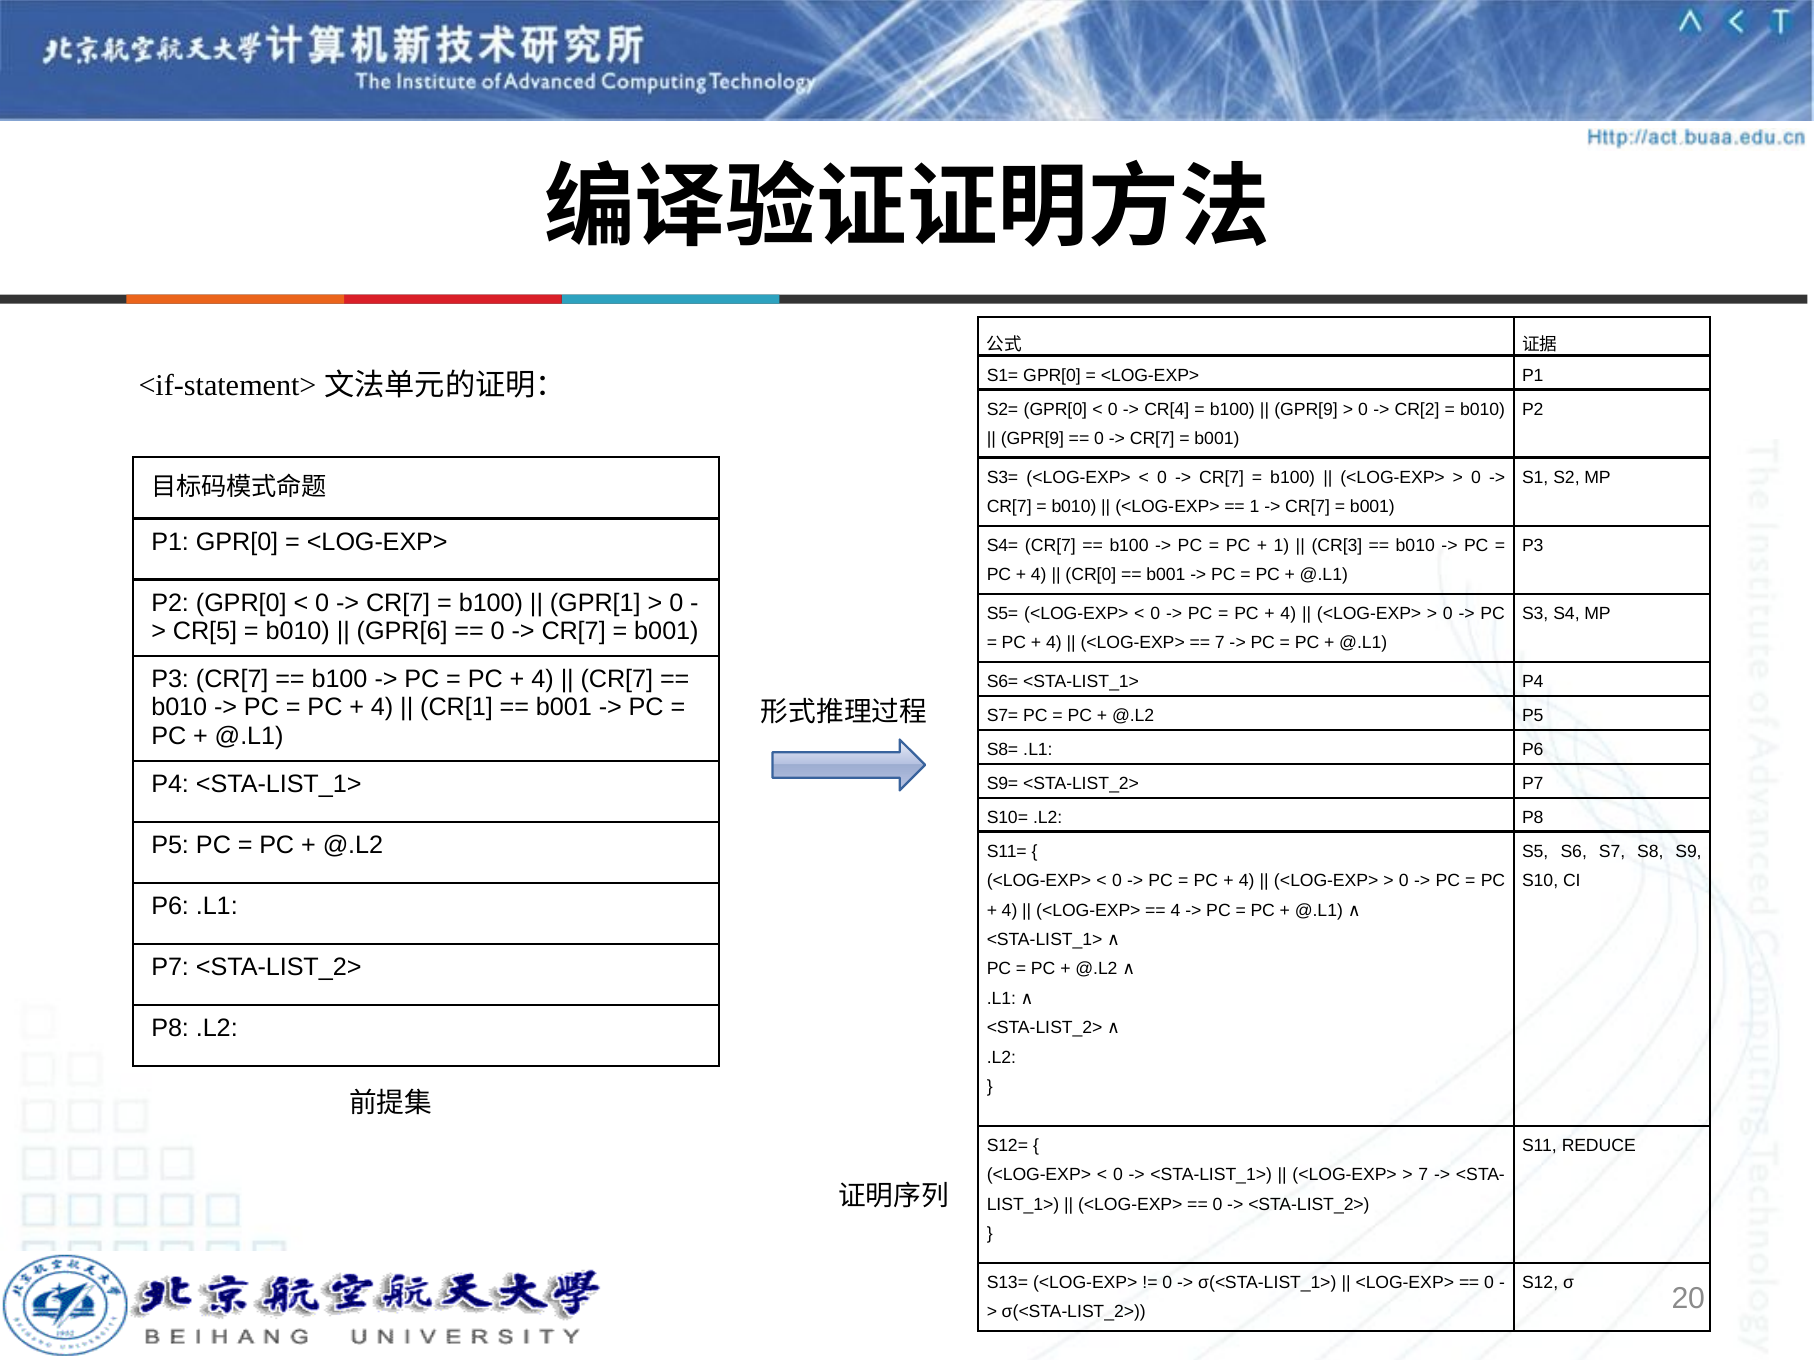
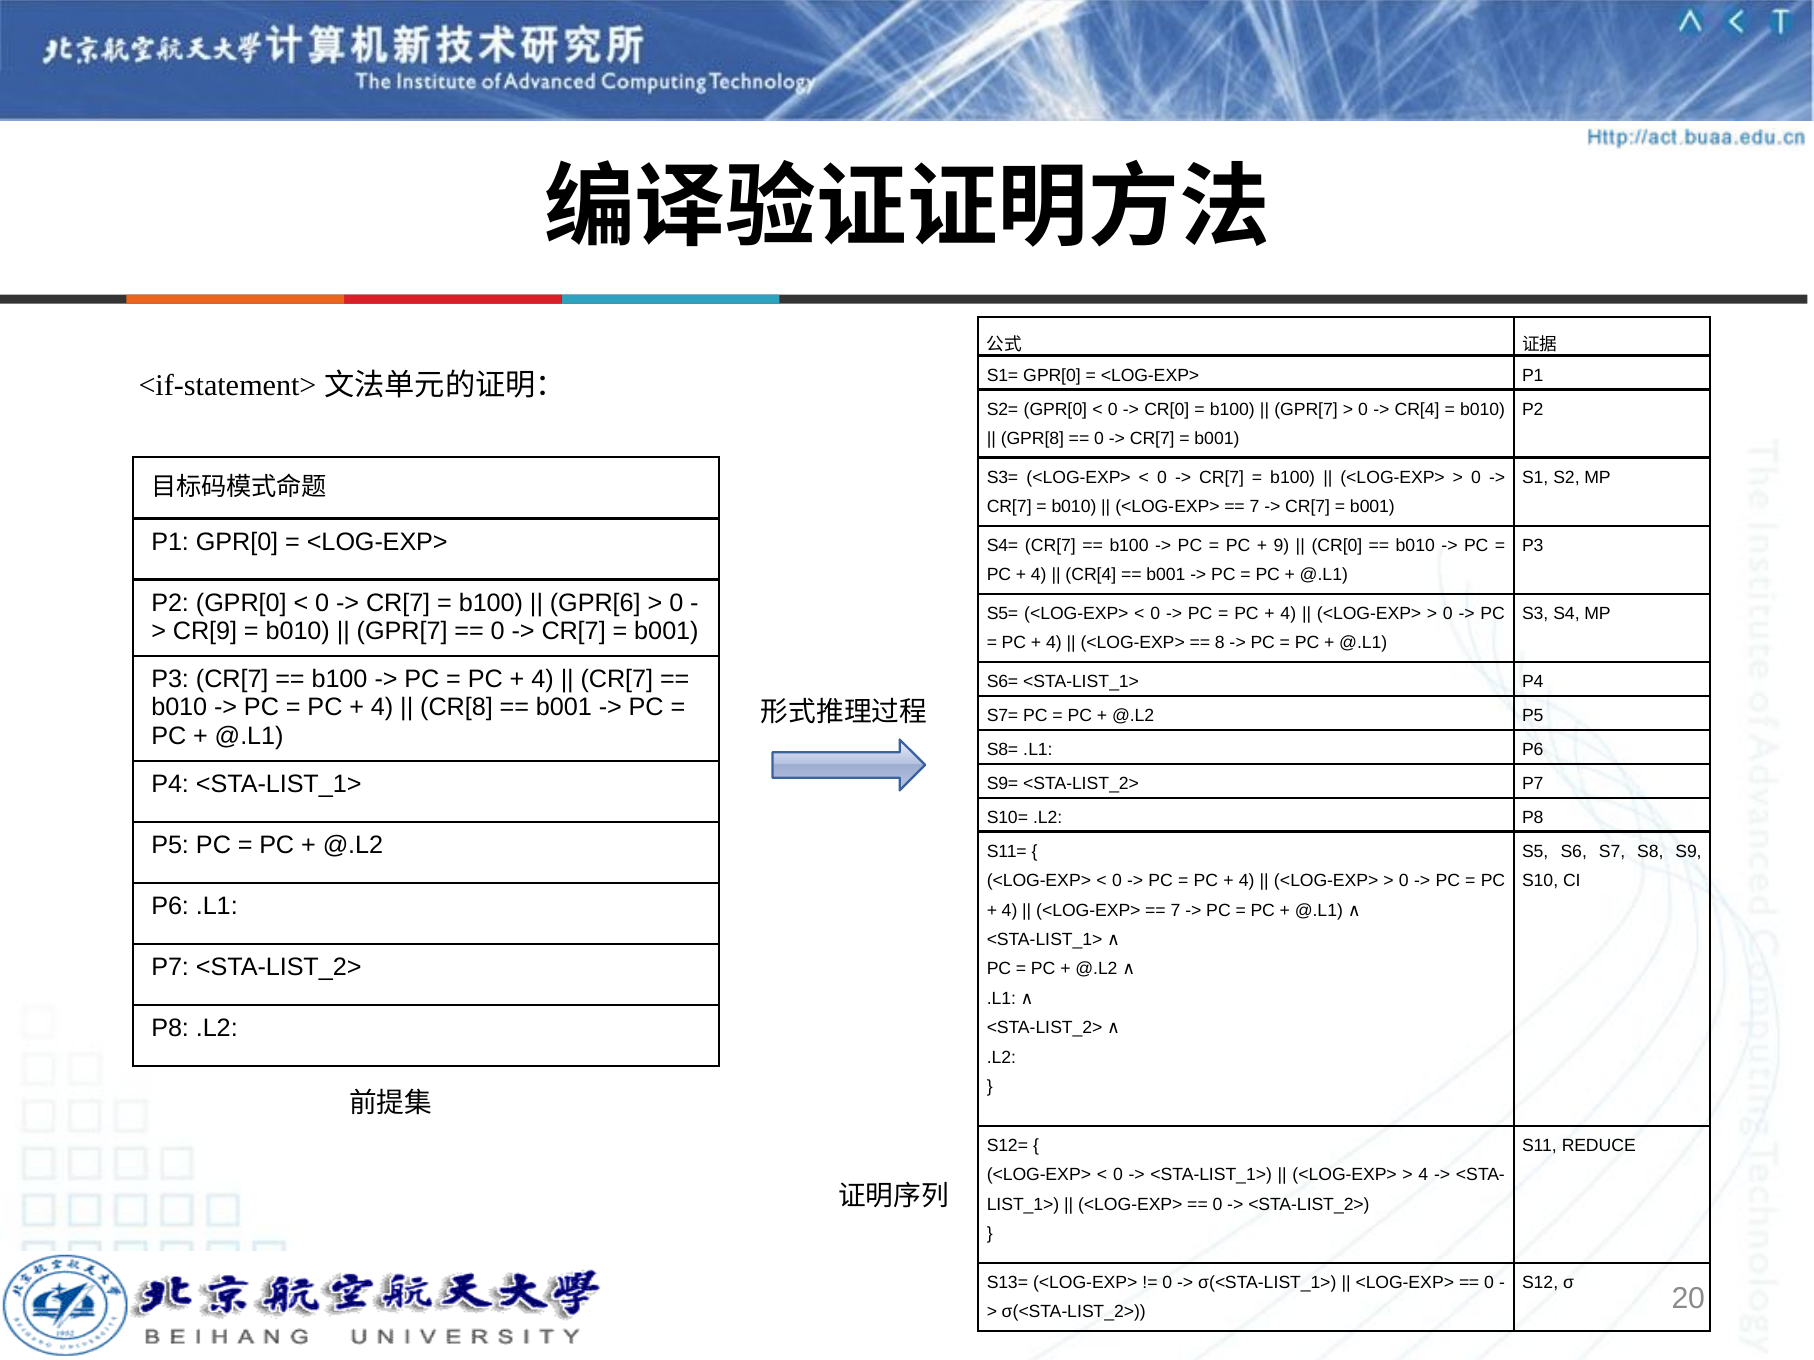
CR[4 at (1167, 410): CR[4 -> CR[0
GPR[9 at (1306, 410): GPR[9 -> GPR[7
CR[2 at (1417, 410): CR[2 -> CR[4
GPR[9 at (1032, 439): GPR[9 -> GPR[8
1 at (1254, 507): 1 -> 7
1 at (1282, 546): 1 -> 9
CR[3 at (1337, 546): CR[3 -> CR[0
CR[0 at (1091, 575): CR[0 -> CR[4
GPR[1: GPR[1 -> GPR[6
CR[5: CR[5 -> CR[9
GPR[6 at (402, 631): GPR[6 -> GPR[7
7 at (1220, 643): 7 -> 8
CR[1: CR[1 -> CR[8
4 at (1175, 911): 4 -> 7
7 at (1423, 1175): 7 -> 4
